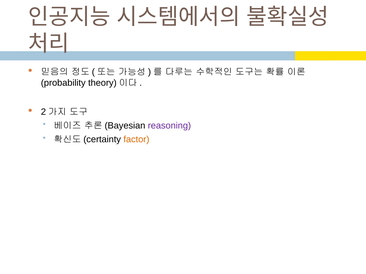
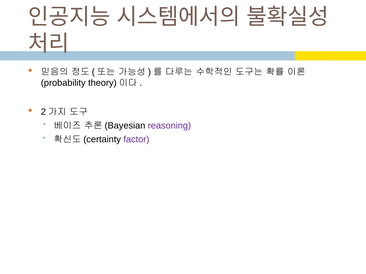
factor colour: orange -> purple
